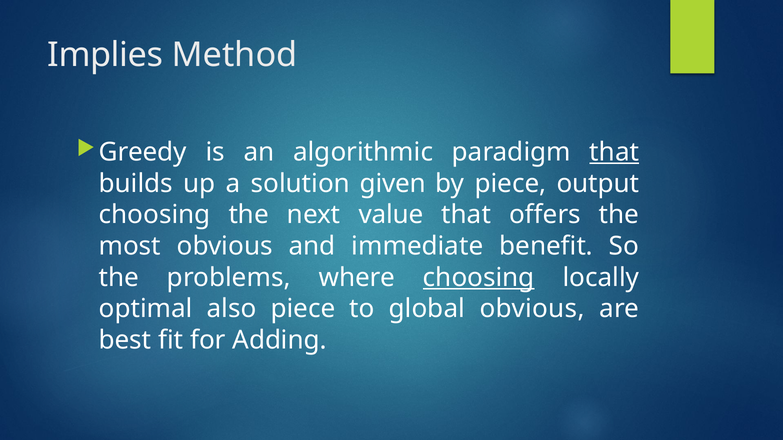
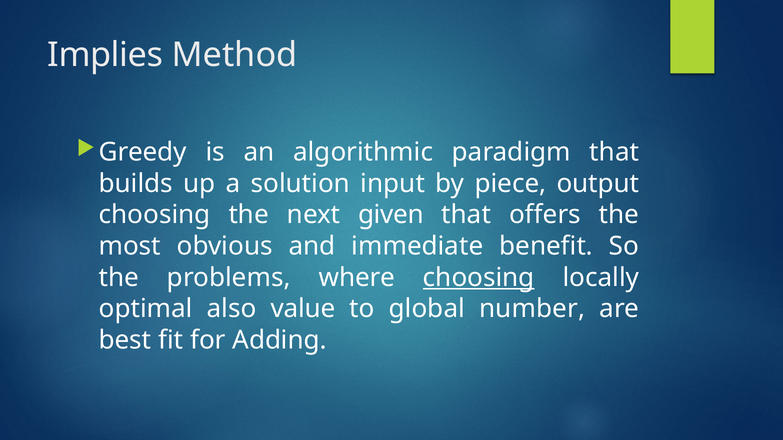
that at (614, 152) underline: present -> none
given: given -> input
value: value -> given
also piece: piece -> value
global obvious: obvious -> number
